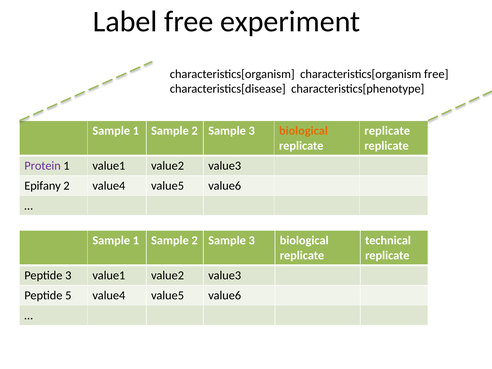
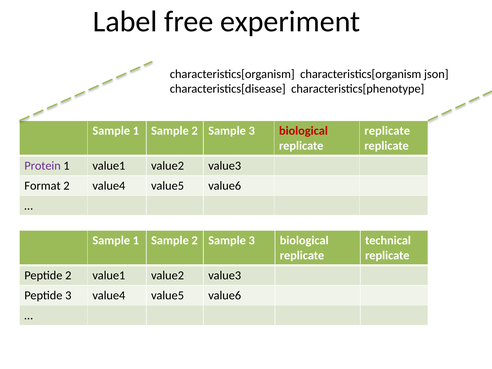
characteristics[organism free: free -> json
biological at (303, 131) colour: orange -> red
Epifany: Epifany -> Format
Peptide 3: 3 -> 2
Peptide 5: 5 -> 3
